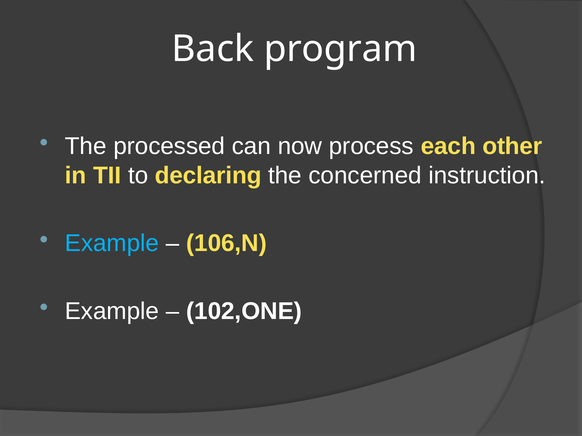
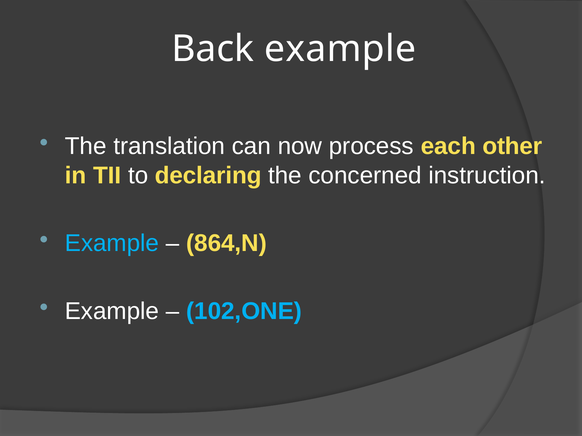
Back program: program -> example
processed: processed -> translation
106,N: 106,N -> 864,N
102,ONE colour: white -> light blue
